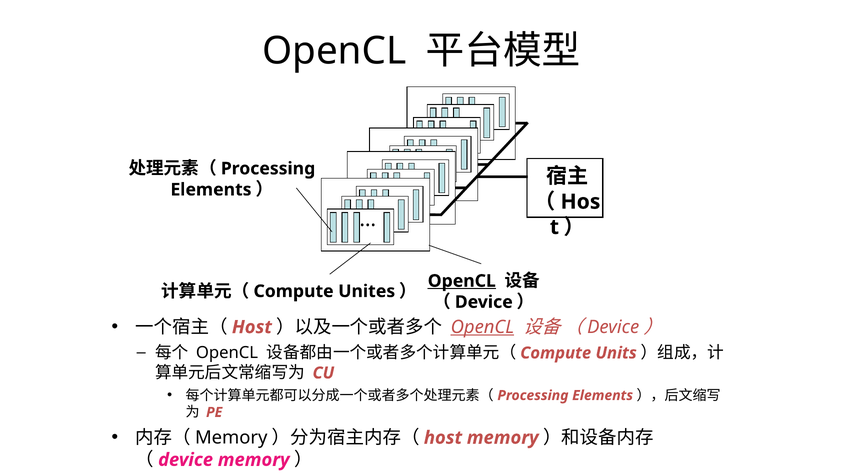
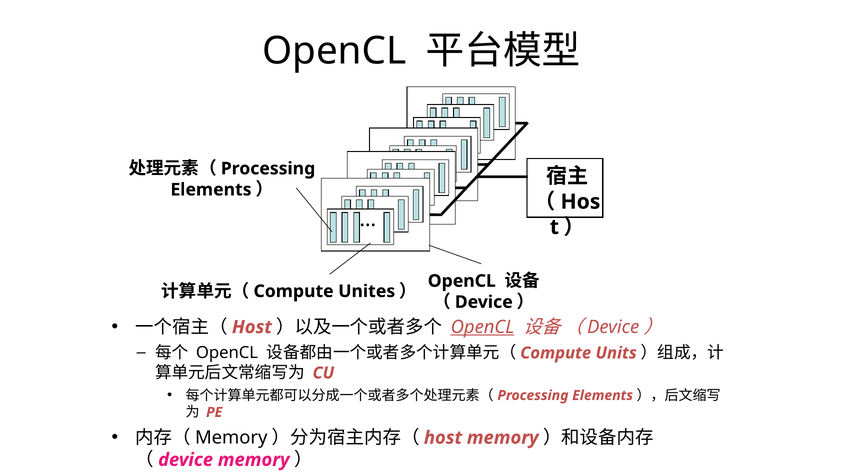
OpenCL at (462, 281) underline: present -> none
